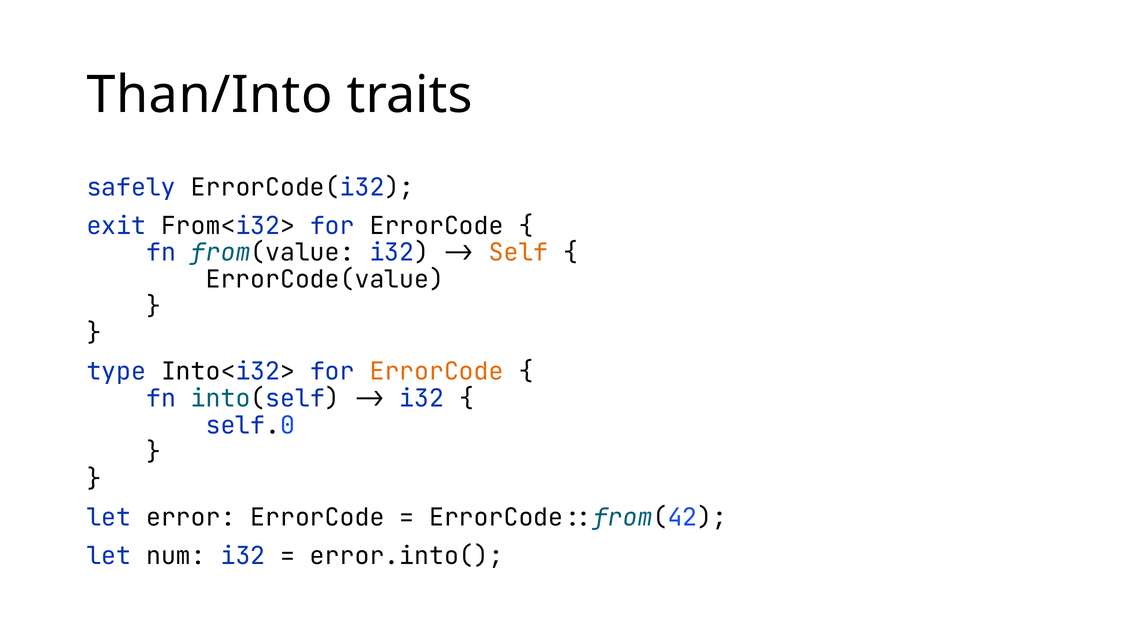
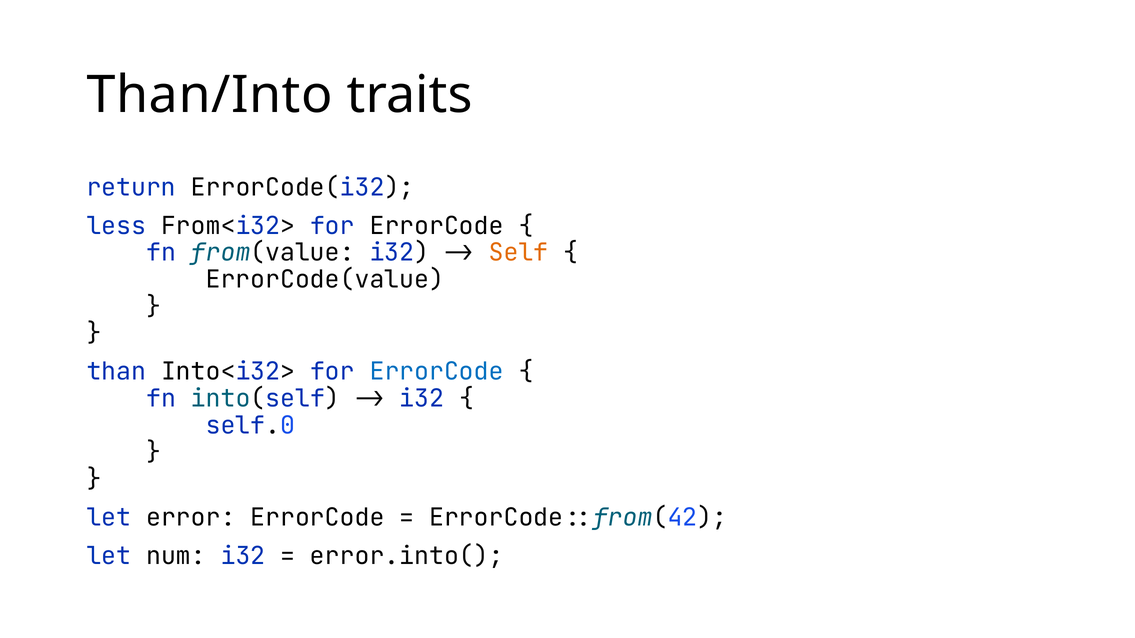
safely: safely -> return
exit: exit -> less
type: type -> than
ErrorCode at (437, 372) colour: orange -> blue
